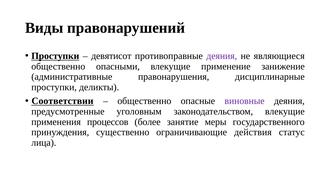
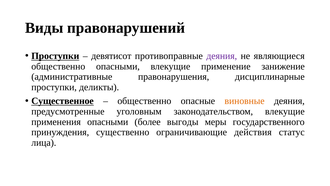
Соответствии: Соответствии -> Существенное
виновные colour: purple -> orange
применения процессов: процессов -> опасными
занятие: занятие -> выгоды
